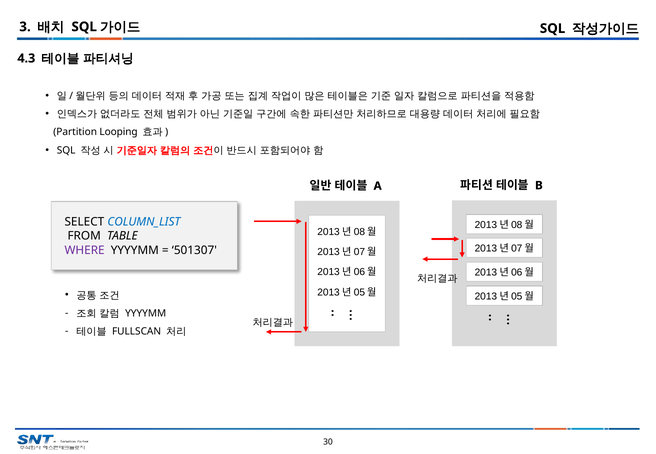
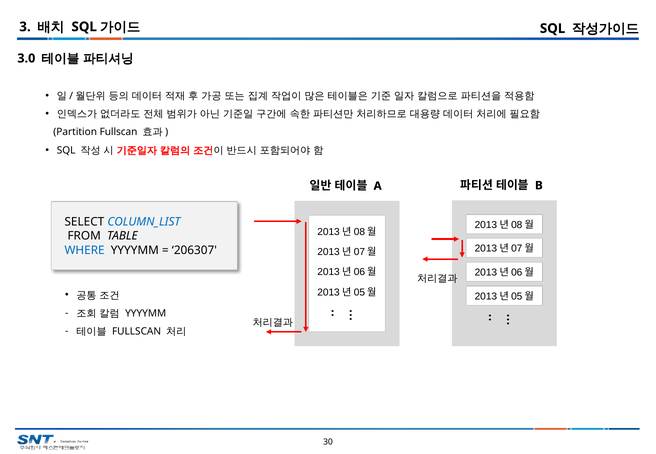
4.3: 4.3 -> 3.0
Partition Looping: Looping -> Fullscan
WHERE colour: purple -> blue
501307: 501307 -> 206307
